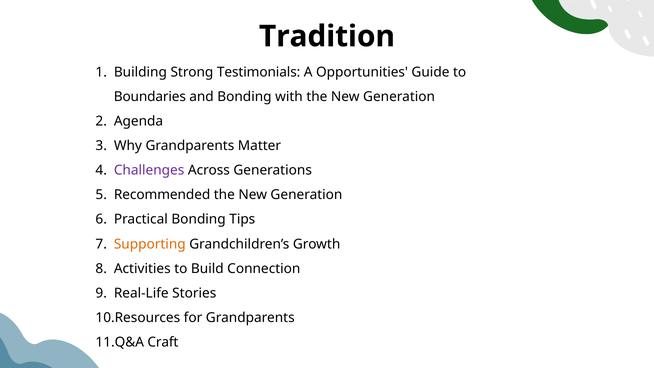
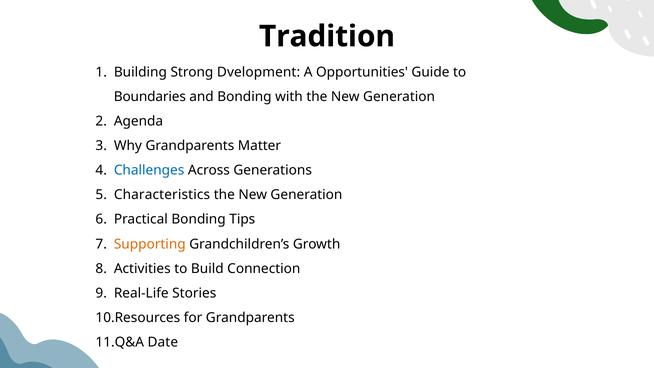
Testimonials: Testimonials -> Dvelopment
Challenges colour: purple -> blue
Recommended: Recommended -> Characteristics
Craft: Craft -> Date
